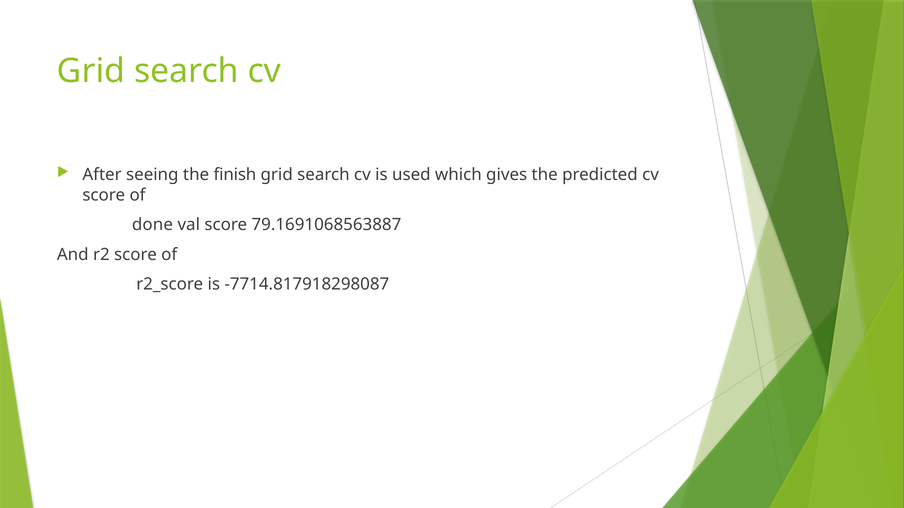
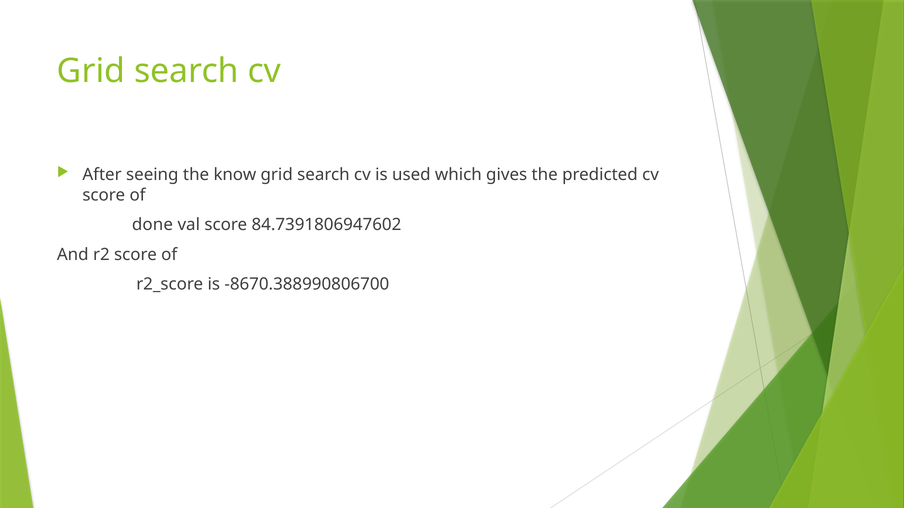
finish: finish -> know
79.1691068563887: 79.1691068563887 -> 84.7391806947602
-7714.817918298087: -7714.817918298087 -> -8670.388990806700
